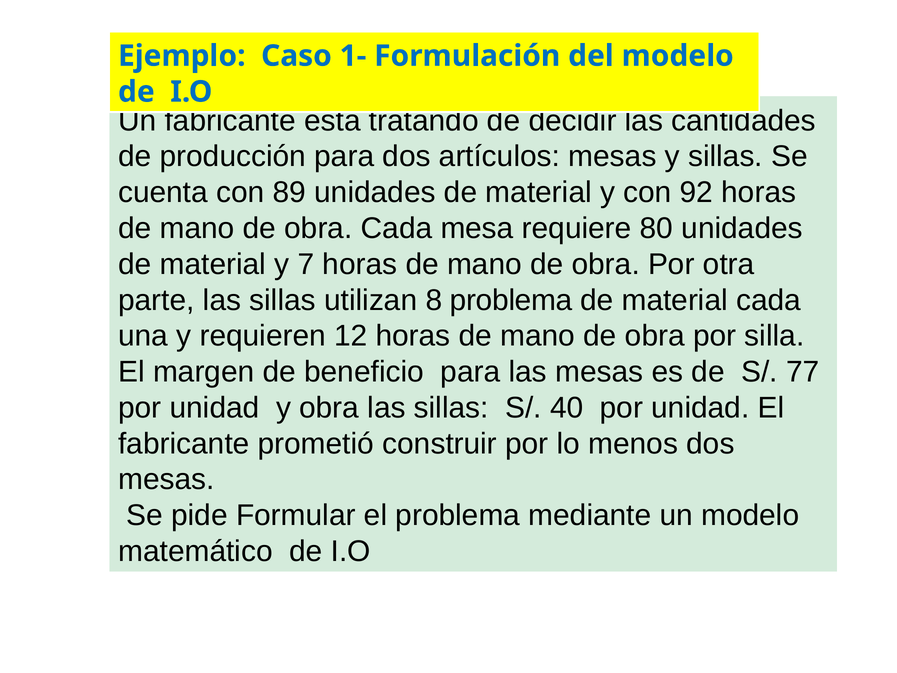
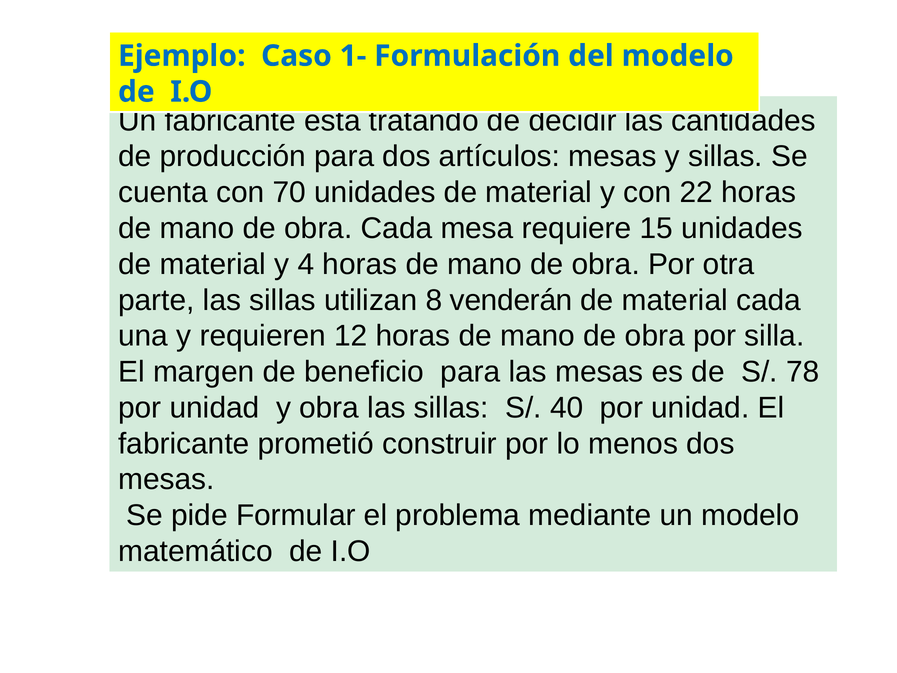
89: 89 -> 70
92: 92 -> 22
80: 80 -> 15
7: 7 -> 4
8 problema: problema -> venderán
77: 77 -> 78
